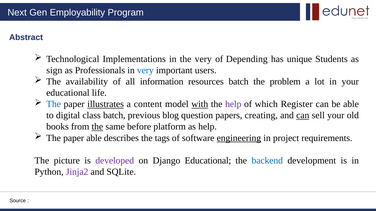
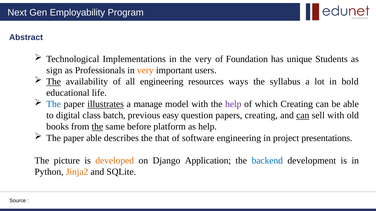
Depending: Depending -> Foundation
very at (145, 71) colour: blue -> orange
The at (54, 82) underline: none -> present
all information: information -> engineering
resources batch: batch -> ways
problem: problem -> syllabus
in your: your -> bold
content: content -> manage
with at (200, 104) underline: present -> none
which Register: Register -> Creating
blog: blog -> easy
sell your: your -> with
tags: tags -> that
engineering at (239, 138) underline: present -> none
requirements: requirements -> presentations
developed colour: purple -> orange
Django Educational: Educational -> Application
Jinja2 colour: purple -> orange
